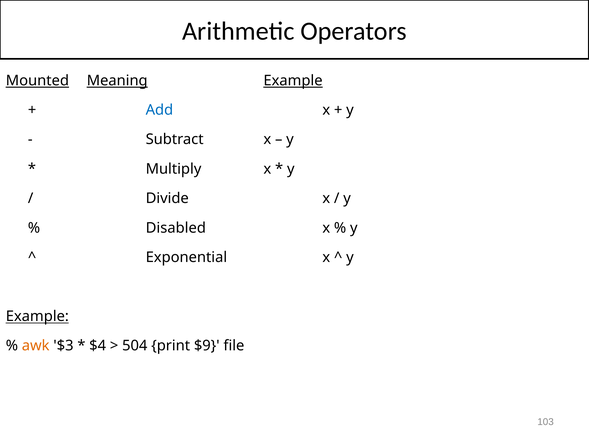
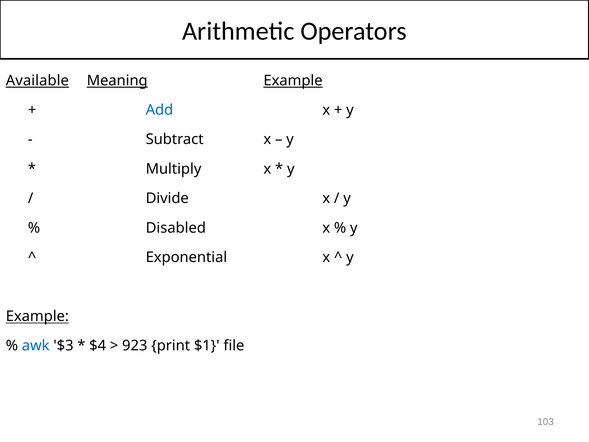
Mounted: Mounted -> Available
awk colour: orange -> blue
504: 504 -> 923
$9: $9 -> $1
